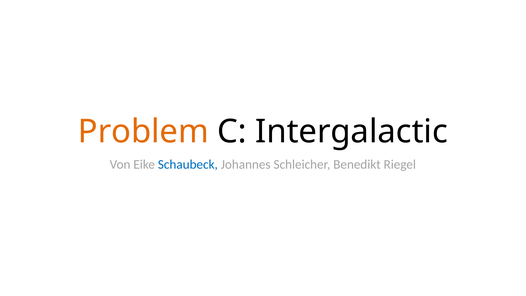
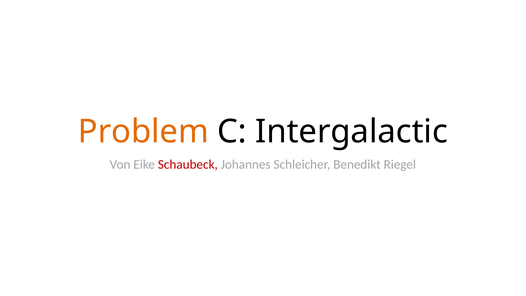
Schaubeck colour: blue -> red
